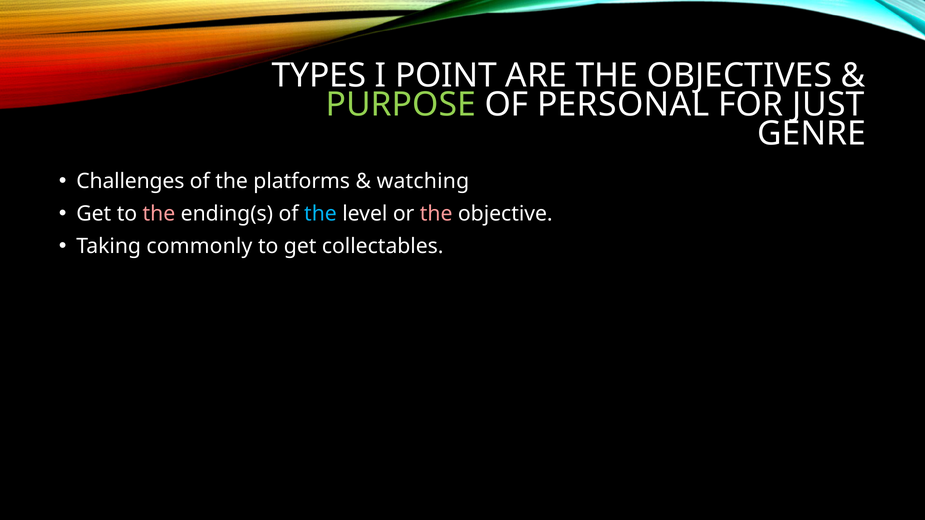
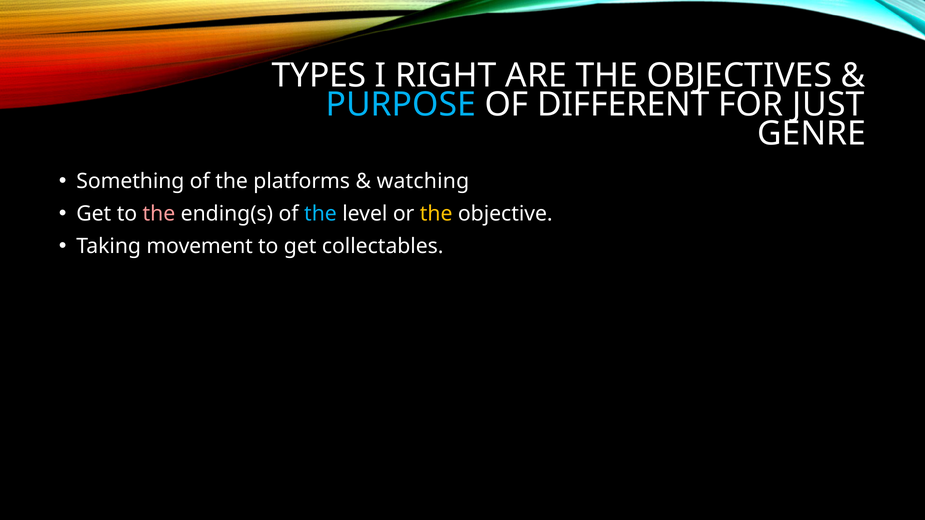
POINT: POINT -> RIGHT
PURPOSE colour: light green -> light blue
PERSONAL: PERSONAL -> DIFFERENT
Challenges: Challenges -> Something
the at (436, 214) colour: pink -> yellow
commonly: commonly -> movement
